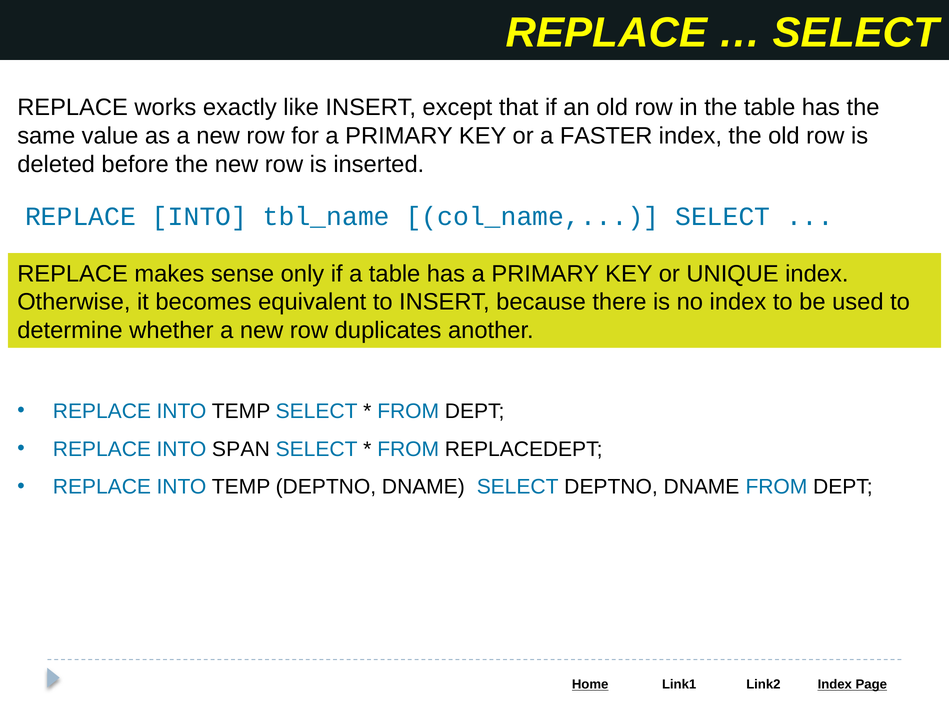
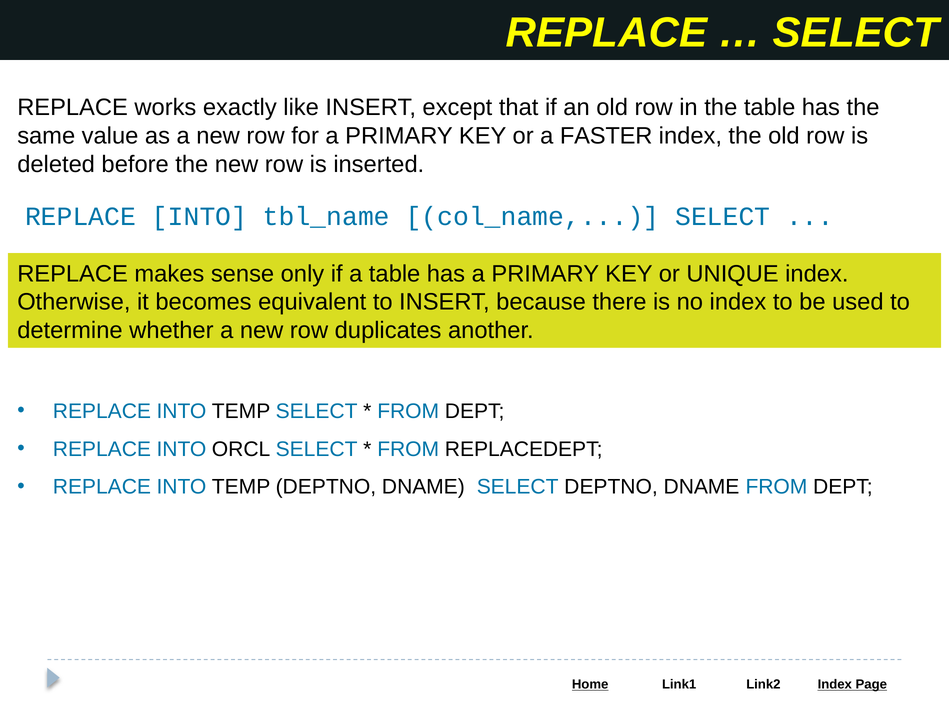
SPAN: SPAN -> ORCL
